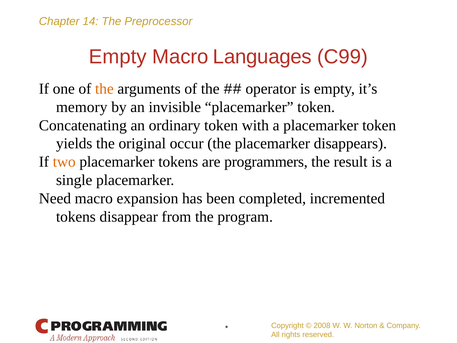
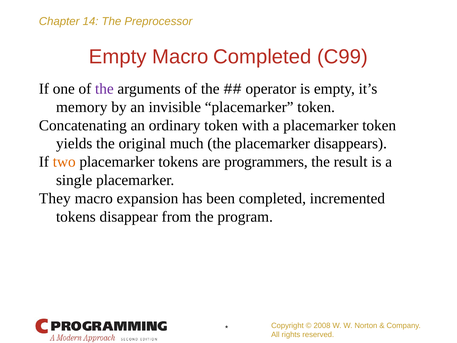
Macro Languages: Languages -> Completed
the at (104, 89) colour: orange -> purple
occur: occur -> much
Need: Need -> They
